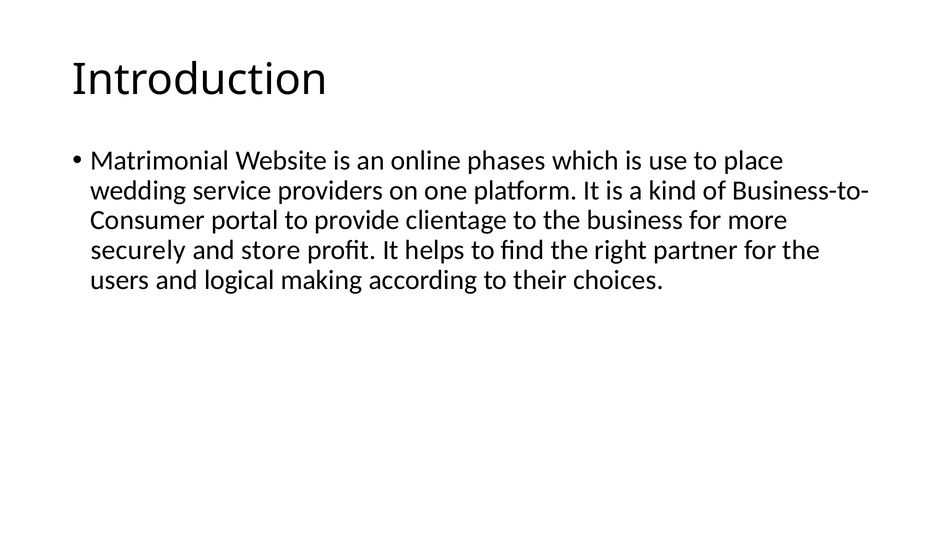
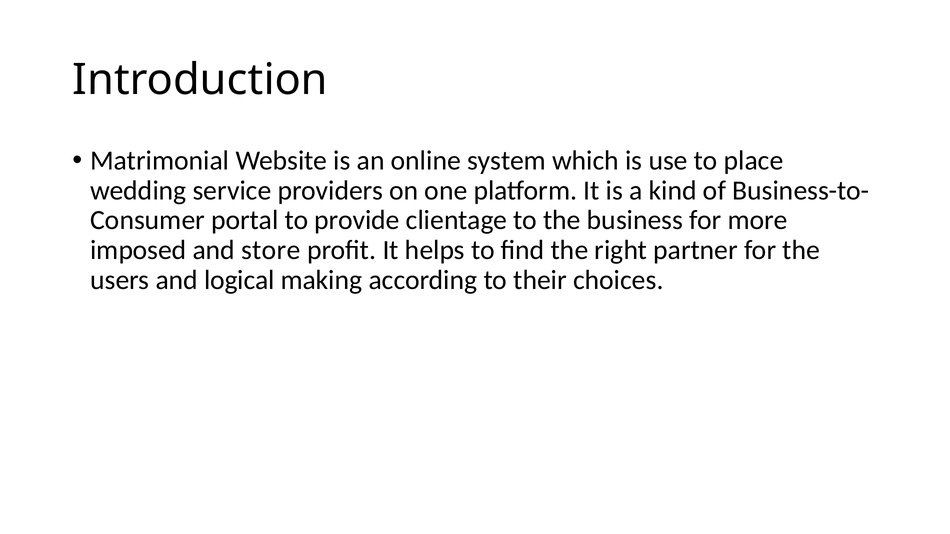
phases: phases -> system
securely: securely -> imposed
